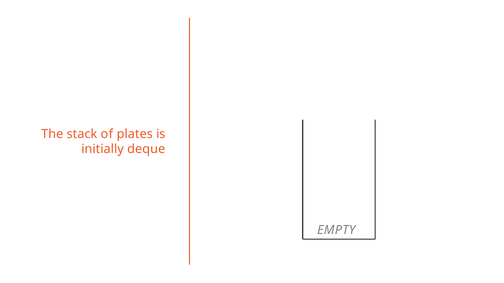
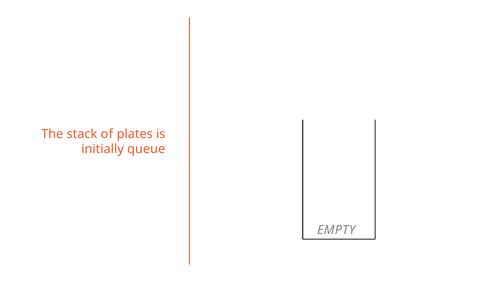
deque: deque -> queue
